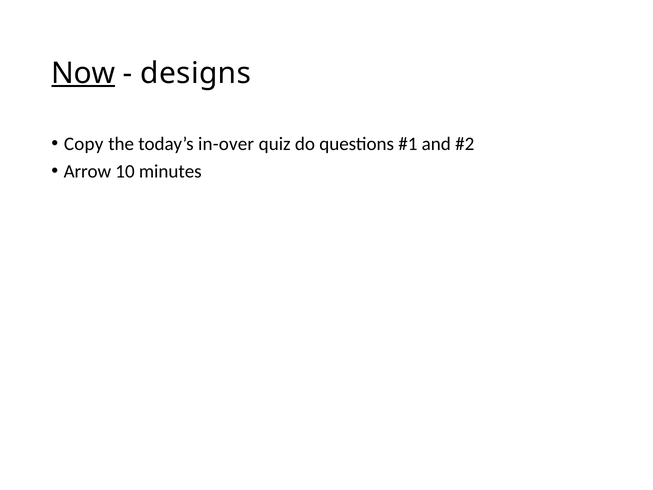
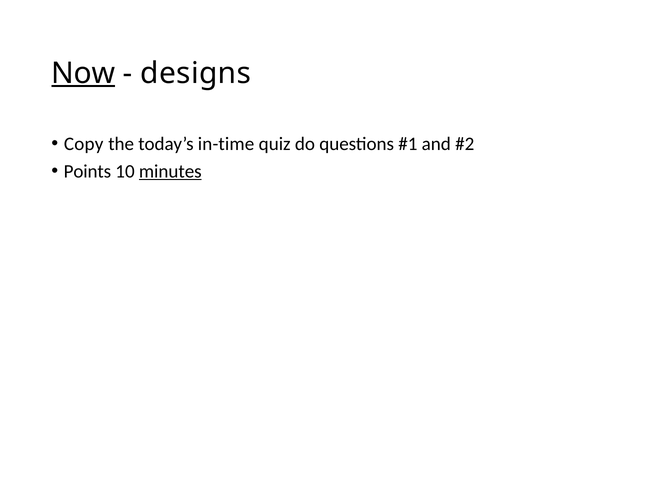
in-over: in-over -> in-time
Arrow: Arrow -> Points
minutes underline: none -> present
